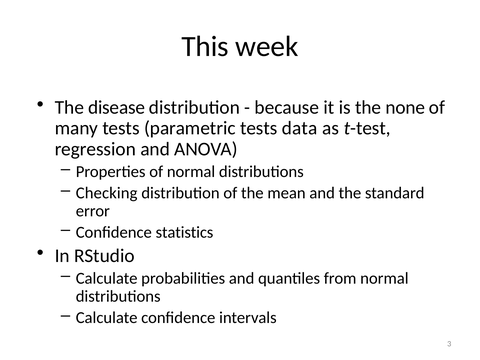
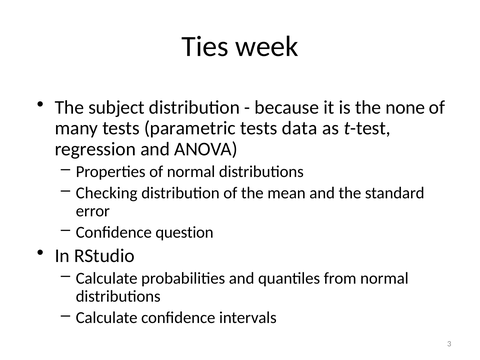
This: This -> Ties
disease: disease -> subject
statistics: statistics -> question
